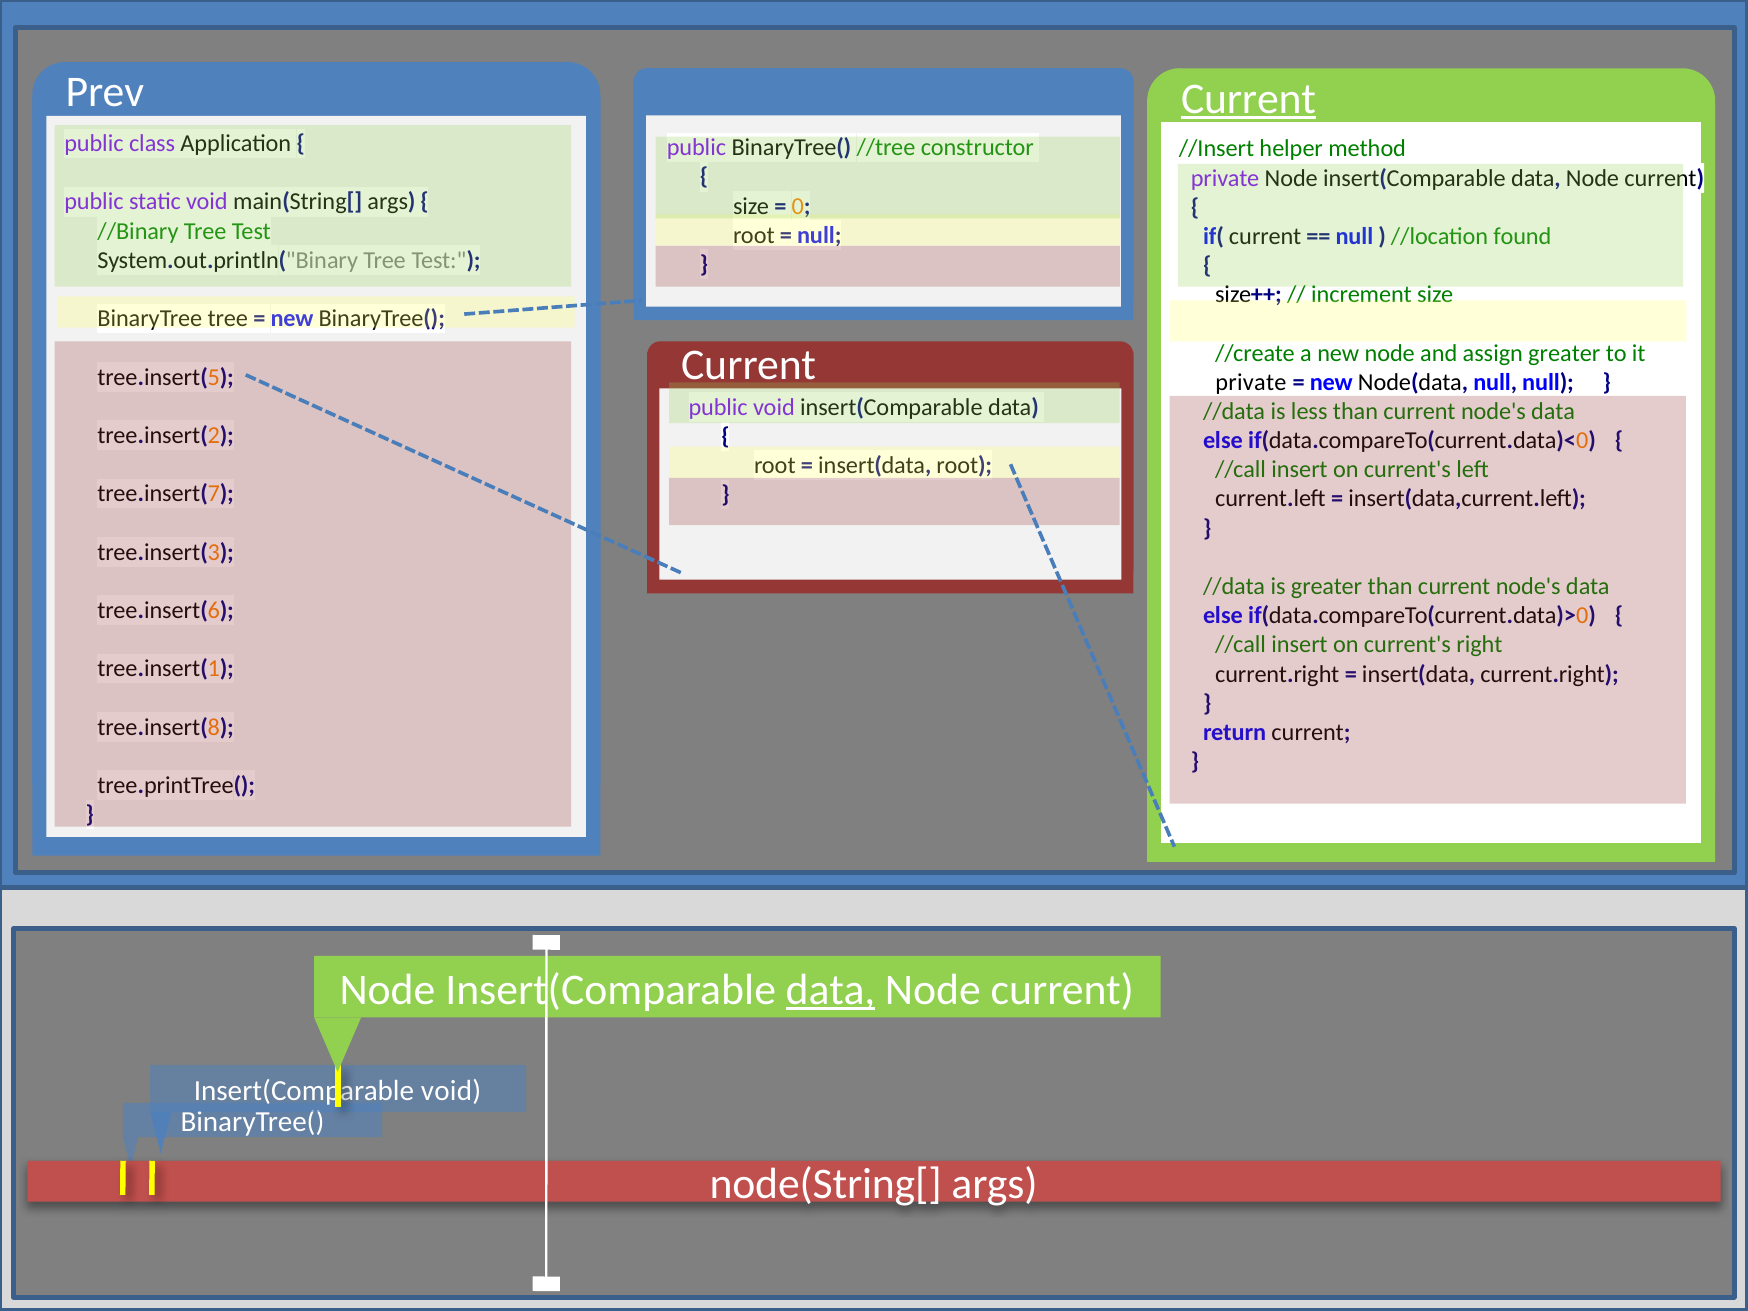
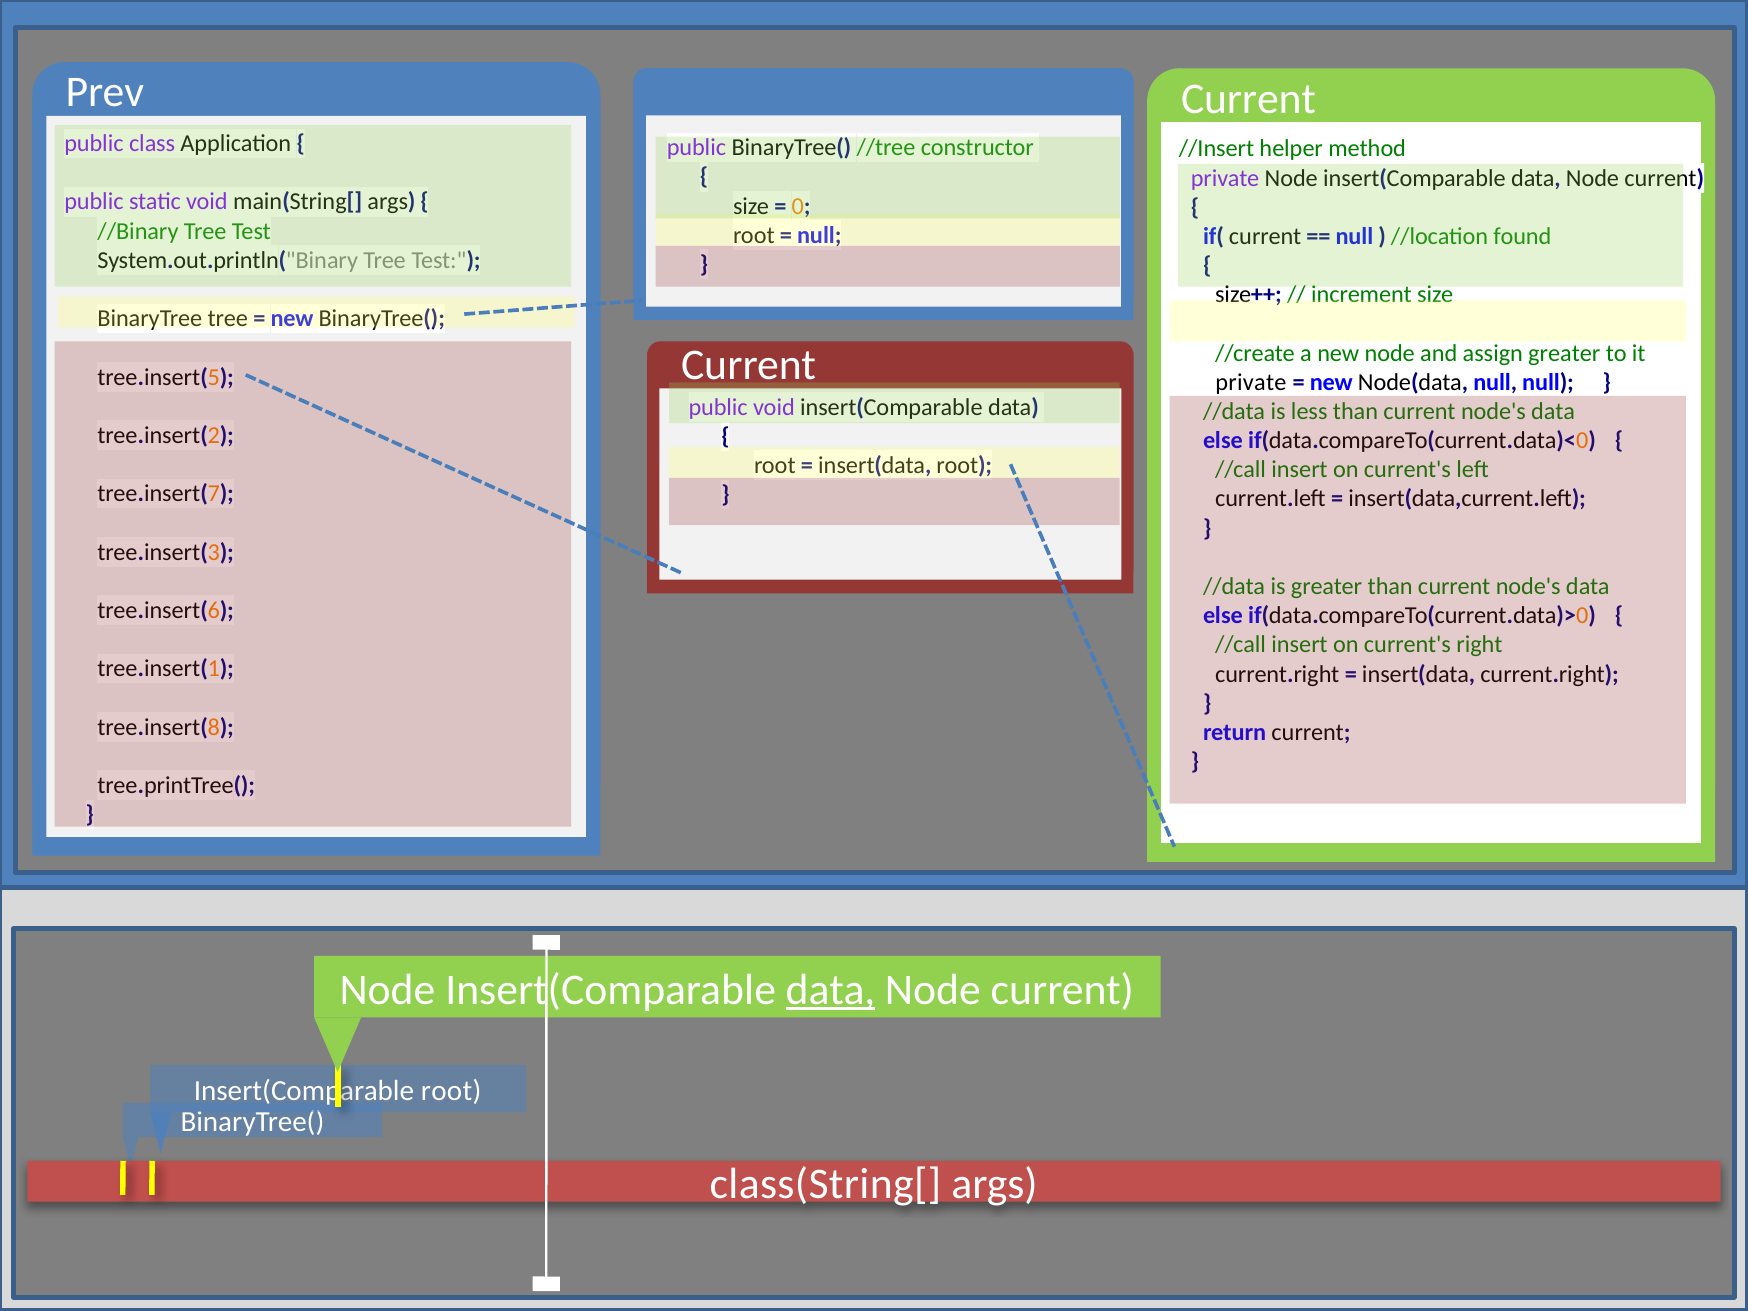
Current at (1248, 99) underline: present -> none
void at (451, 1091): void -> root
node(String[: node(String[ -> class(String[
